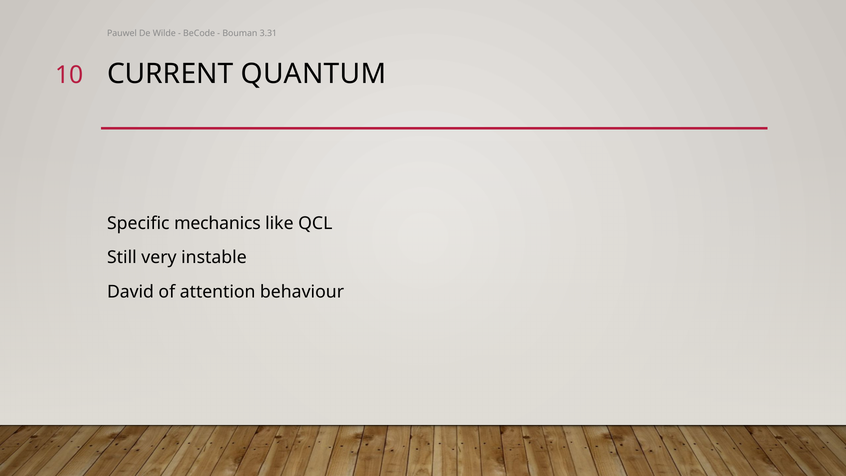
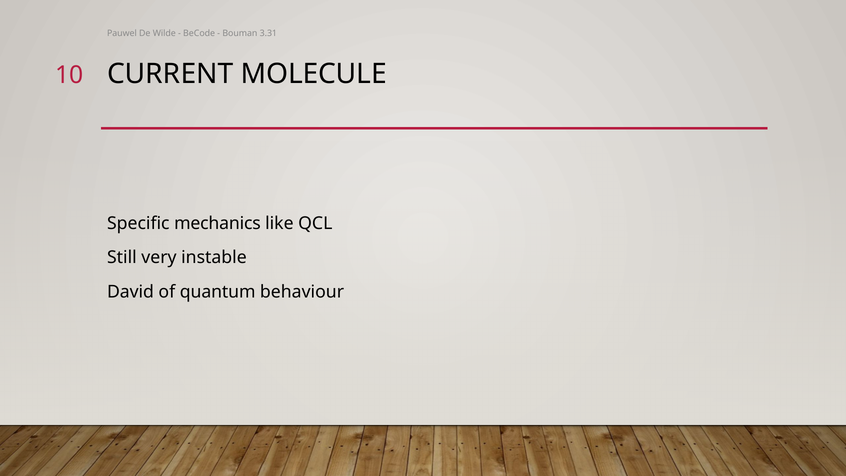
QUANTUM: QUANTUM -> MOLECULE
attention: attention -> quantum
